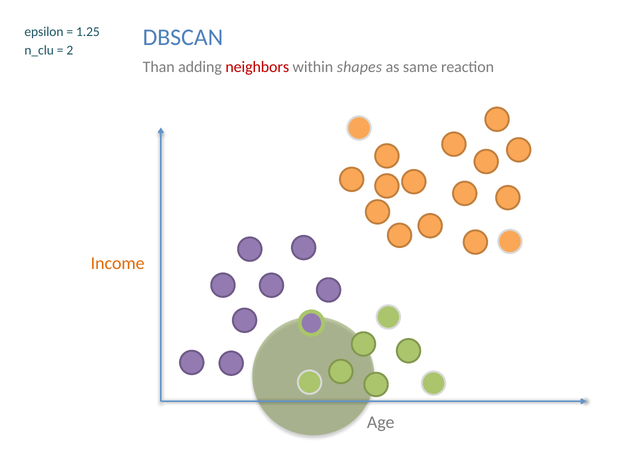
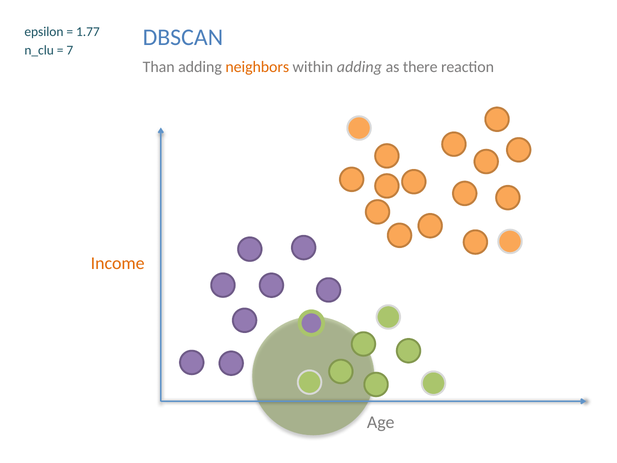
1.25: 1.25 -> 1.77
2: 2 -> 7
neighbors colour: red -> orange
within shapes: shapes -> adding
same: same -> there
